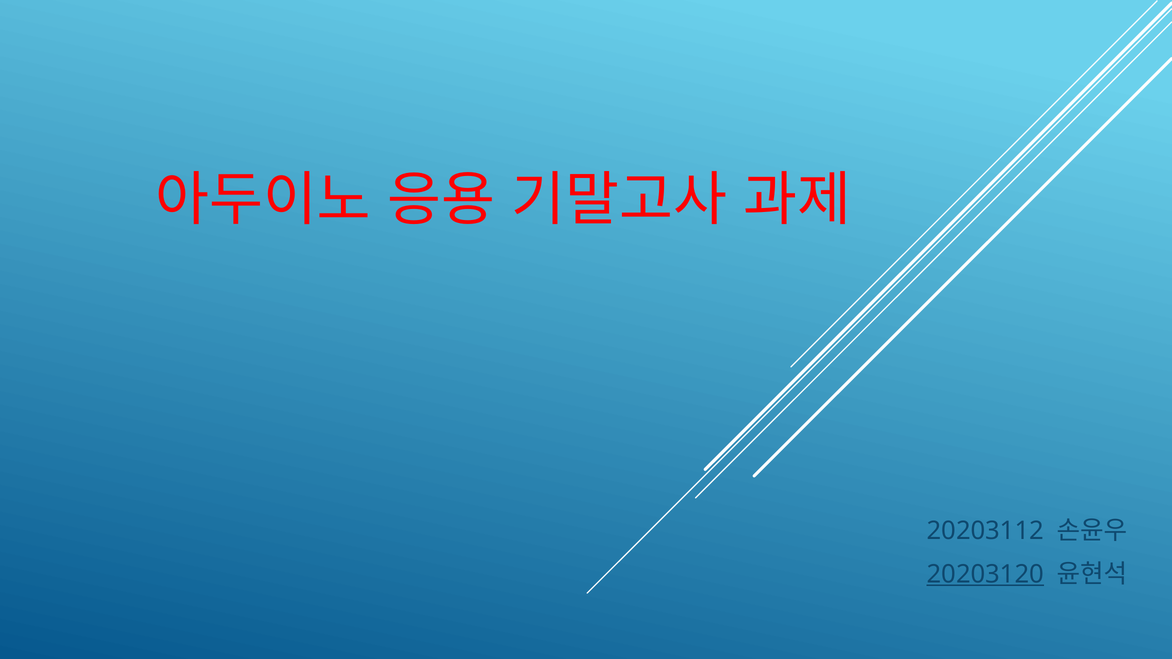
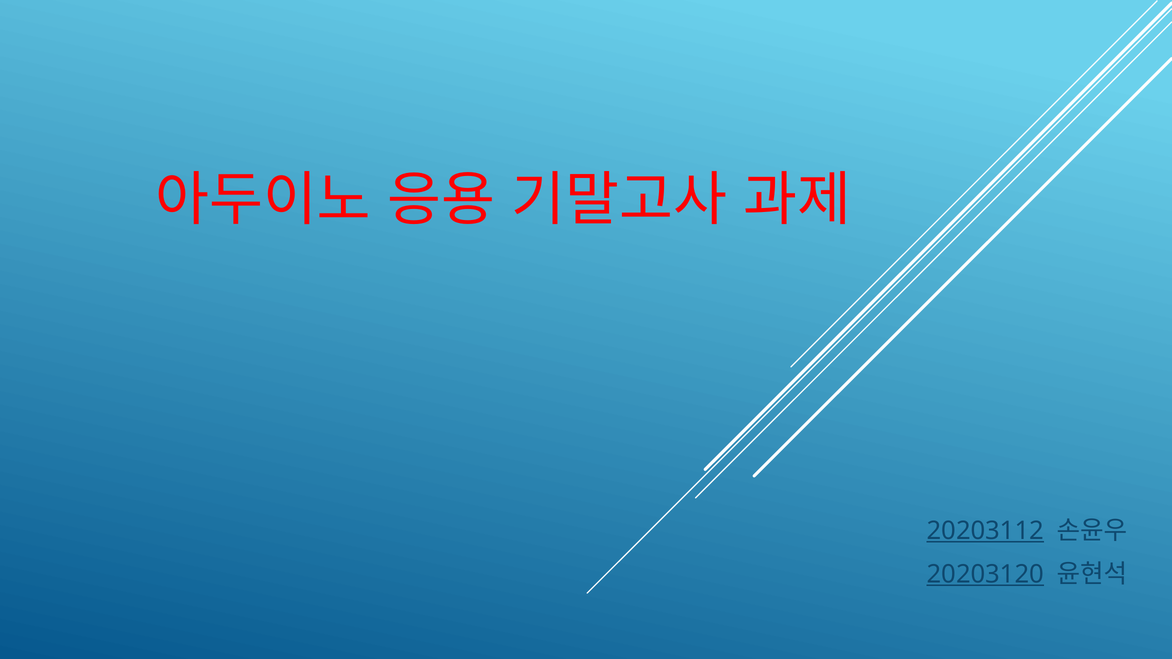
20203112 underline: none -> present
